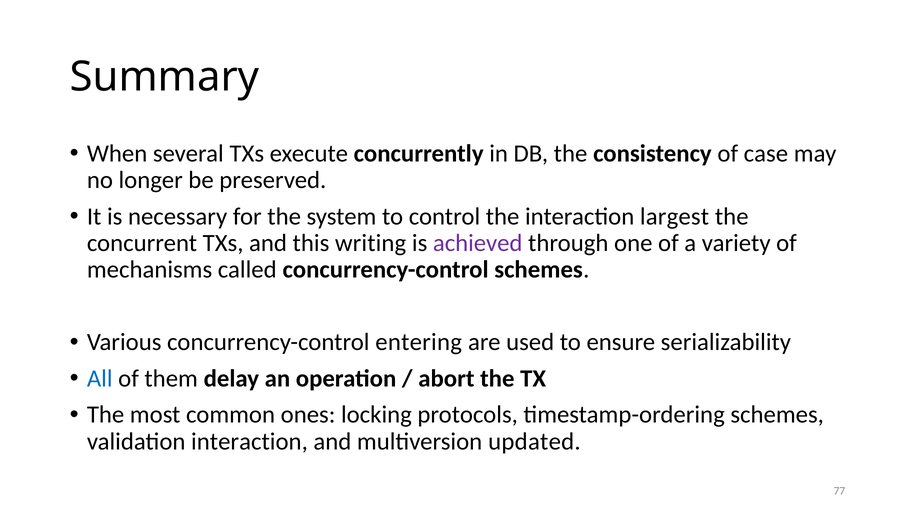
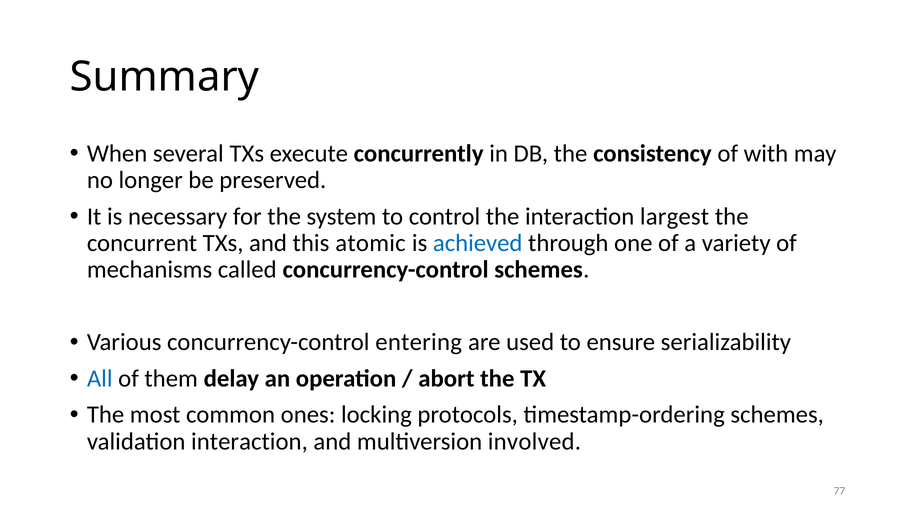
case: case -> with
writing: writing -> atomic
achieved colour: purple -> blue
updated: updated -> involved
